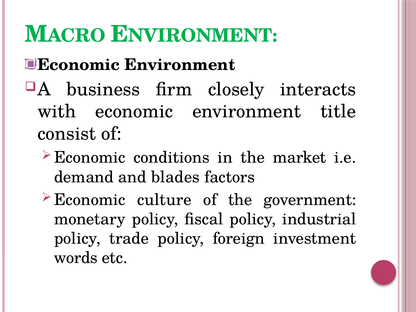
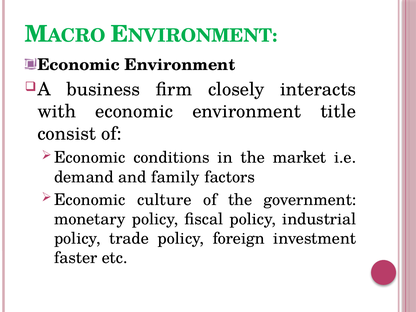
blades: blades -> family
words: words -> faster
